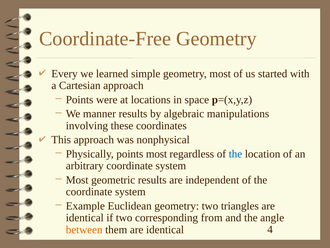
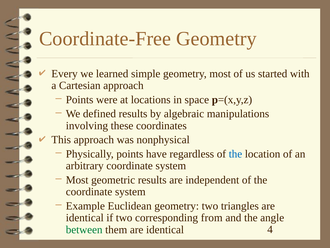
manner: manner -> defined
points most: most -> have
between colour: orange -> green
